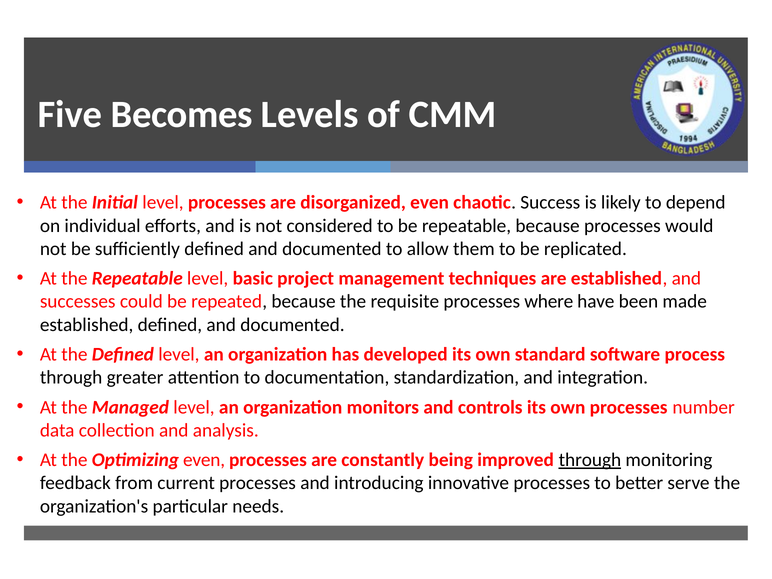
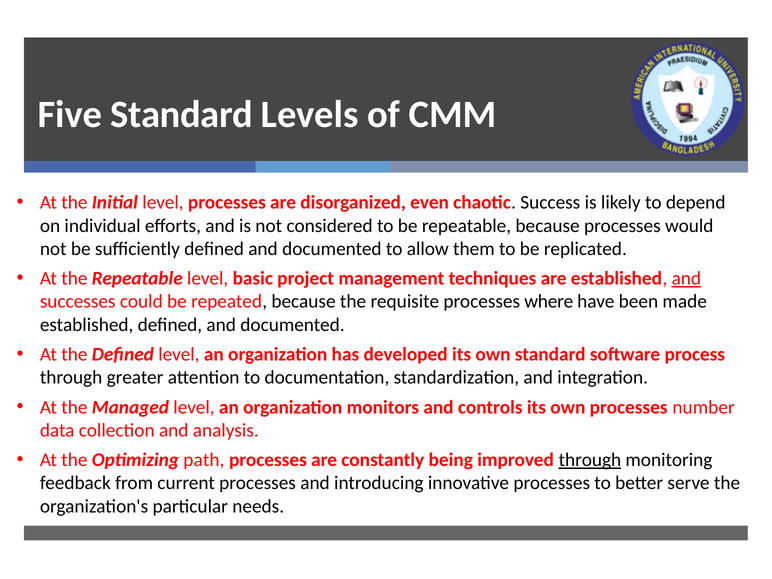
Five Becomes: Becomes -> Standard
and at (686, 278) underline: none -> present
Optimizing even: even -> path
